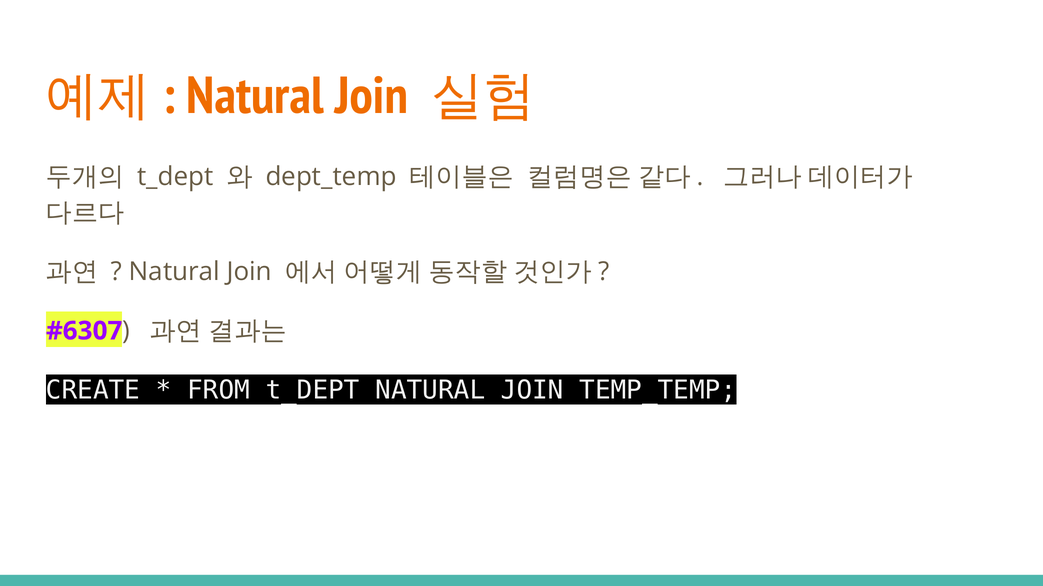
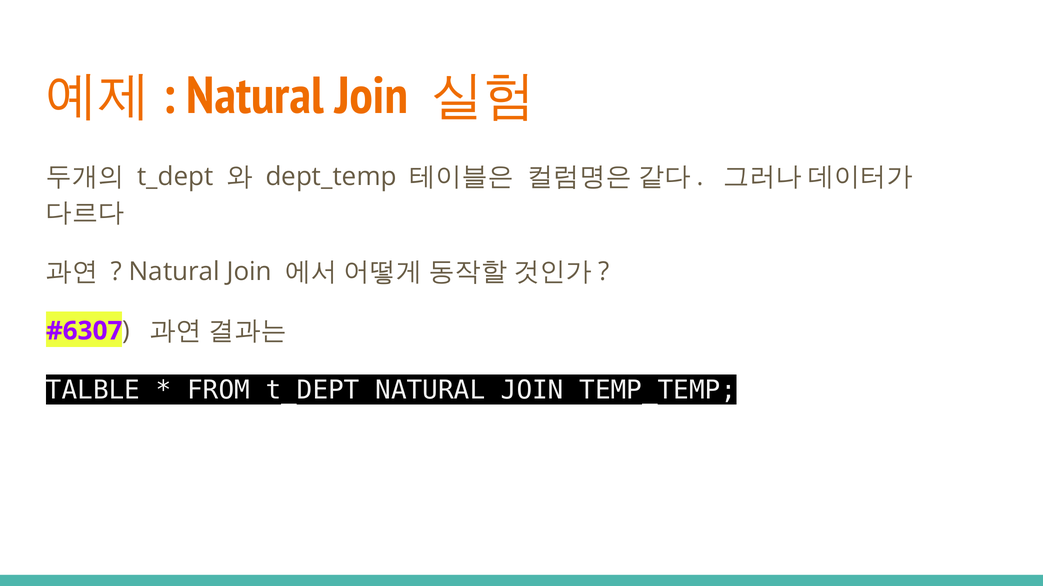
CREATE: CREATE -> TALBLE
